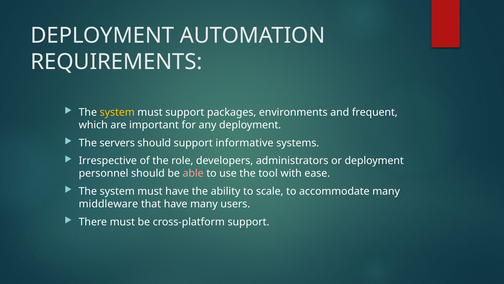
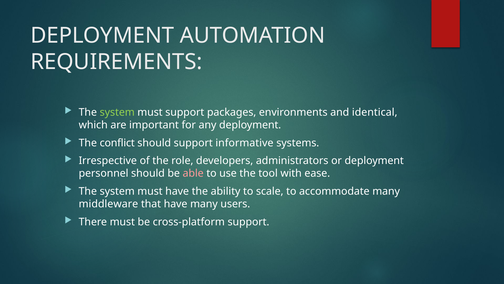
system at (117, 112) colour: yellow -> light green
frequent: frequent -> identical
servers: servers -> conflict
